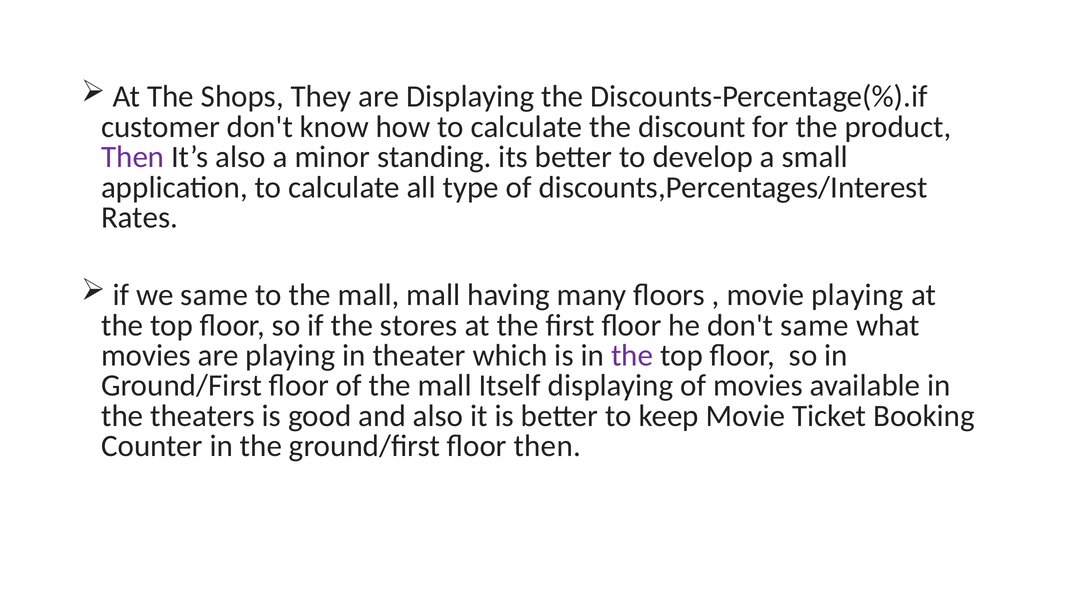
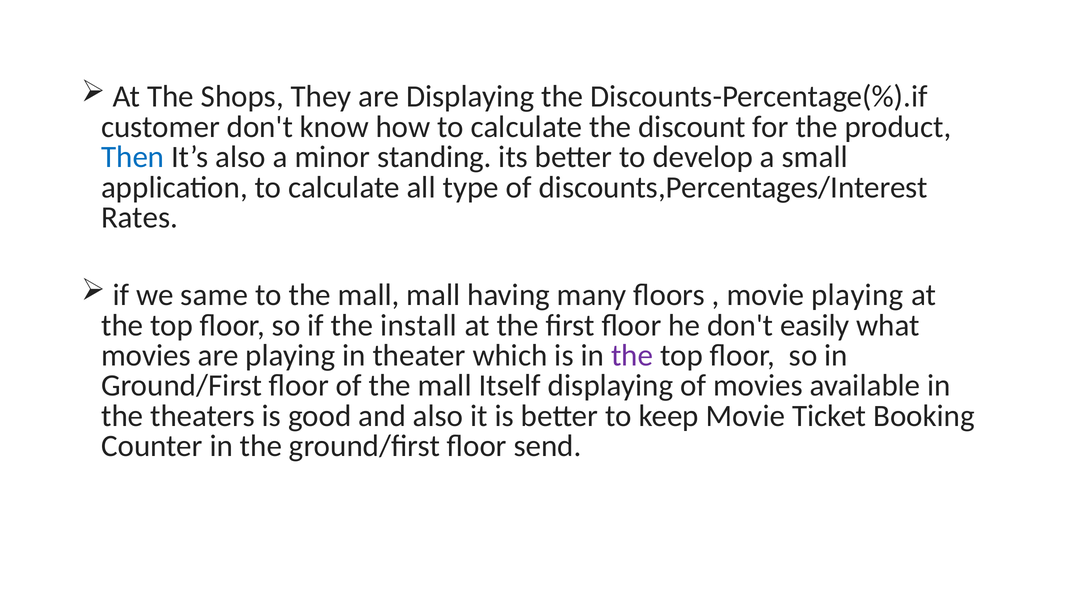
Then at (133, 157) colour: purple -> blue
stores: stores -> install
don't same: same -> easily
floor then: then -> send
